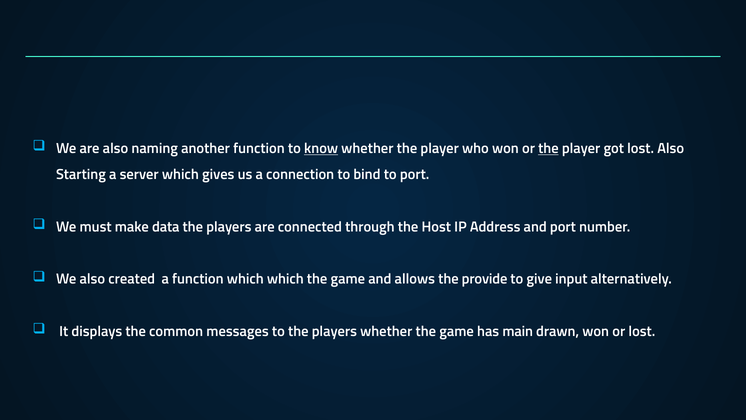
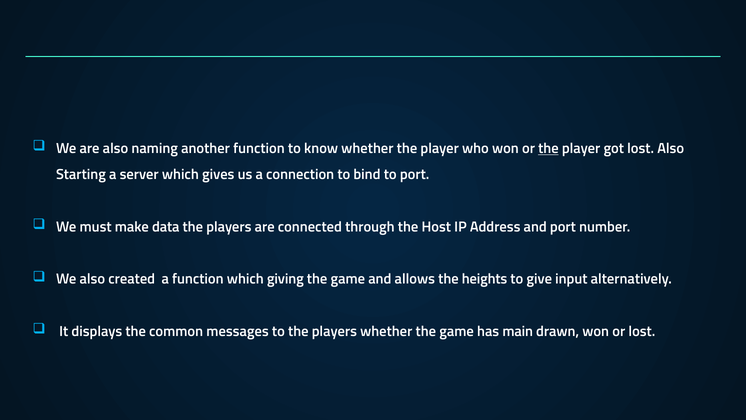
know underline: present -> none
which which: which -> giving
provide: provide -> heights
